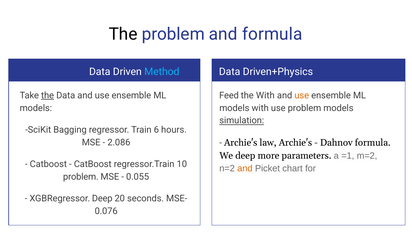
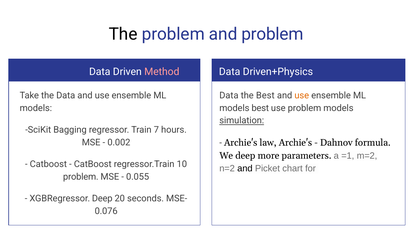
and formula: formula -> problem
Method colour: light blue -> pink
the at (48, 95) underline: present -> none
Feed at (229, 95): Feed -> Data
the With: With -> Best
models with: with -> best
6: 6 -> 7
2.086: 2.086 -> 0.002
and at (245, 168) colour: orange -> black
